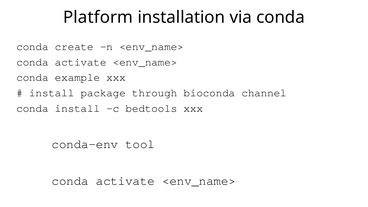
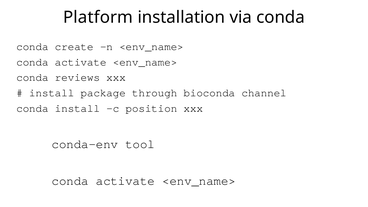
example: example -> reviews
bedtools: bedtools -> position
